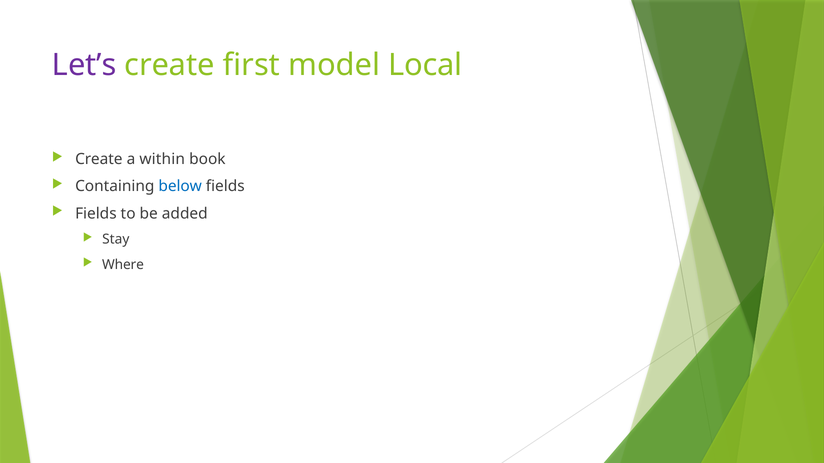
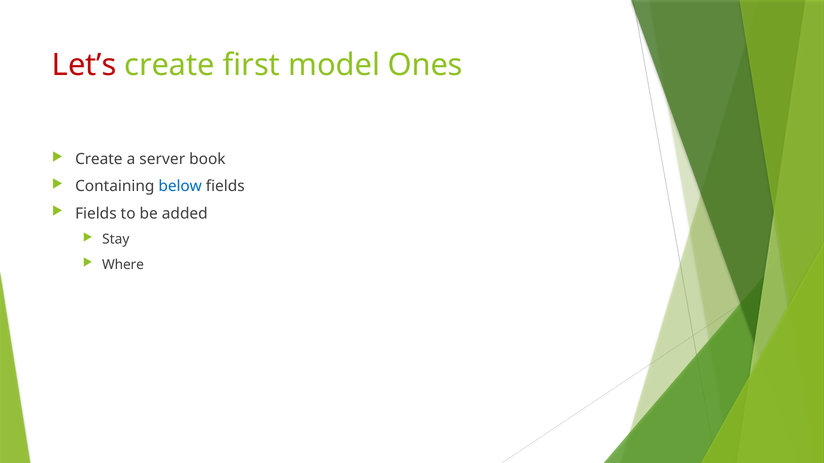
Let’s colour: purple -> red
Local: Local -> Ones
within: within -> server
